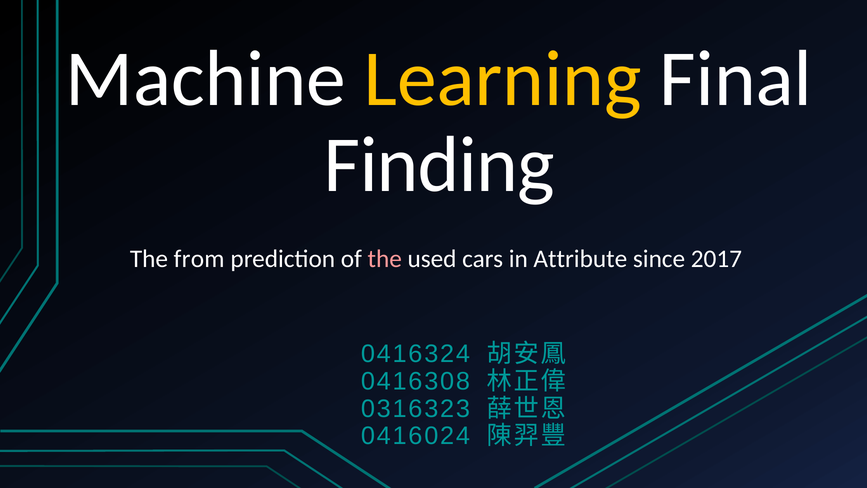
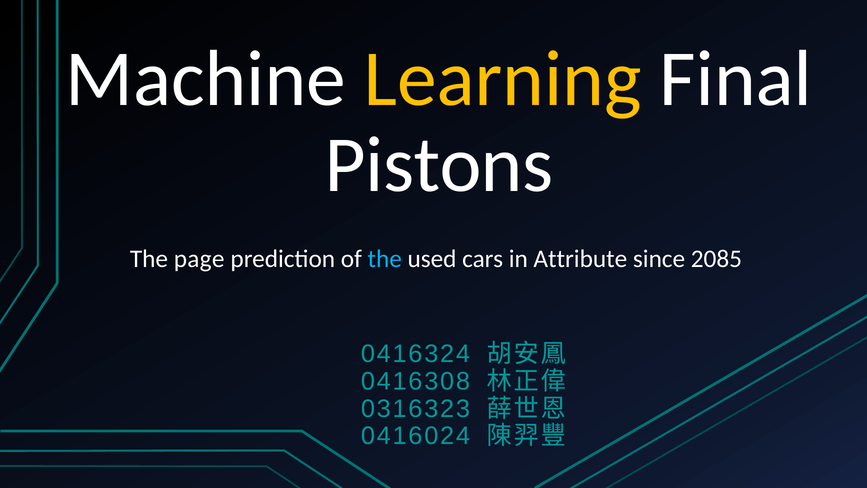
Finding: Finding -> Pistons
from: from -> page
the at (385, 259) colour: pink -> light blue
2017: 2017 -> 2085
